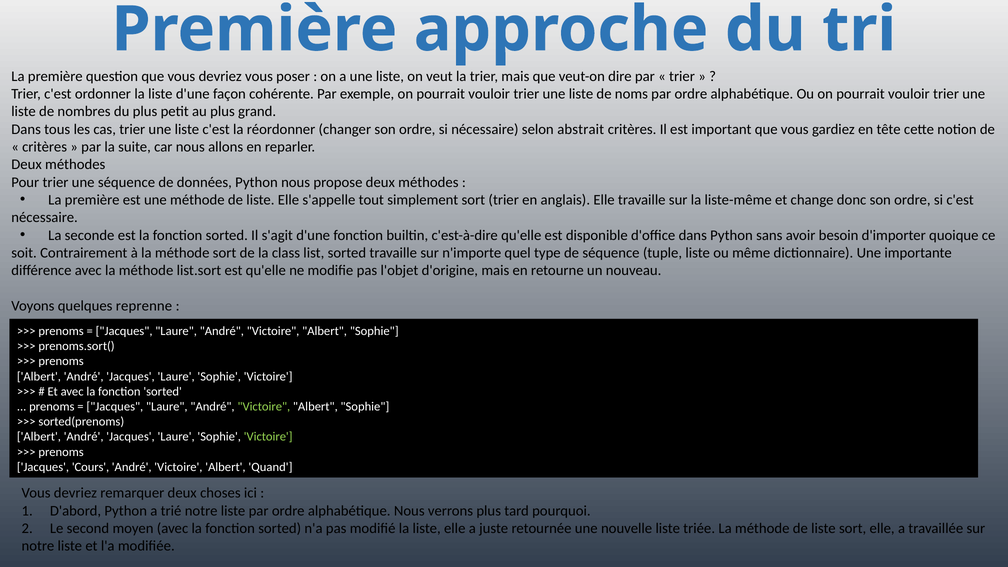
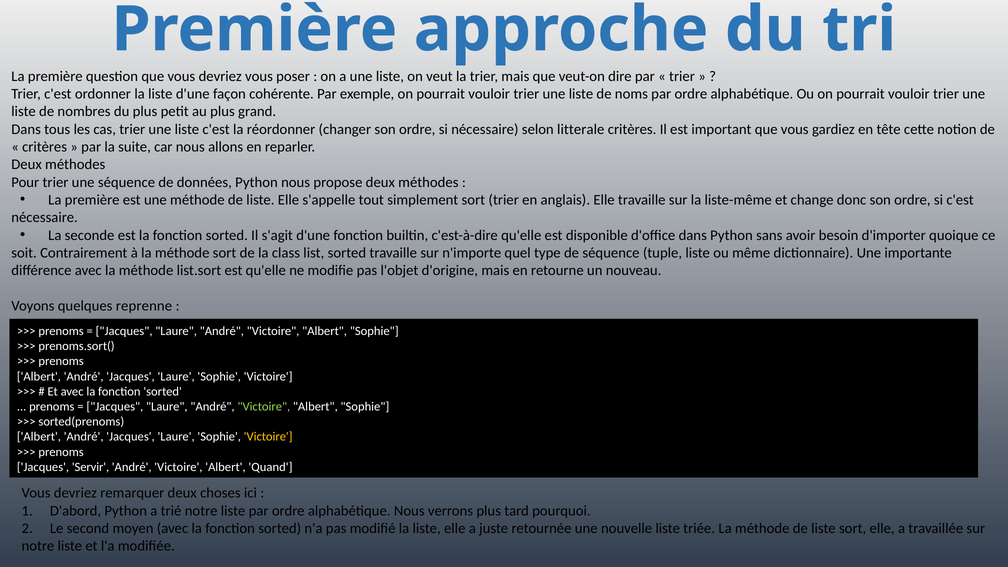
abstrait: abstrait -> litterale
Victoire at (268, 437) colour: light green -> yellow
Cours: Cours -> Servir
